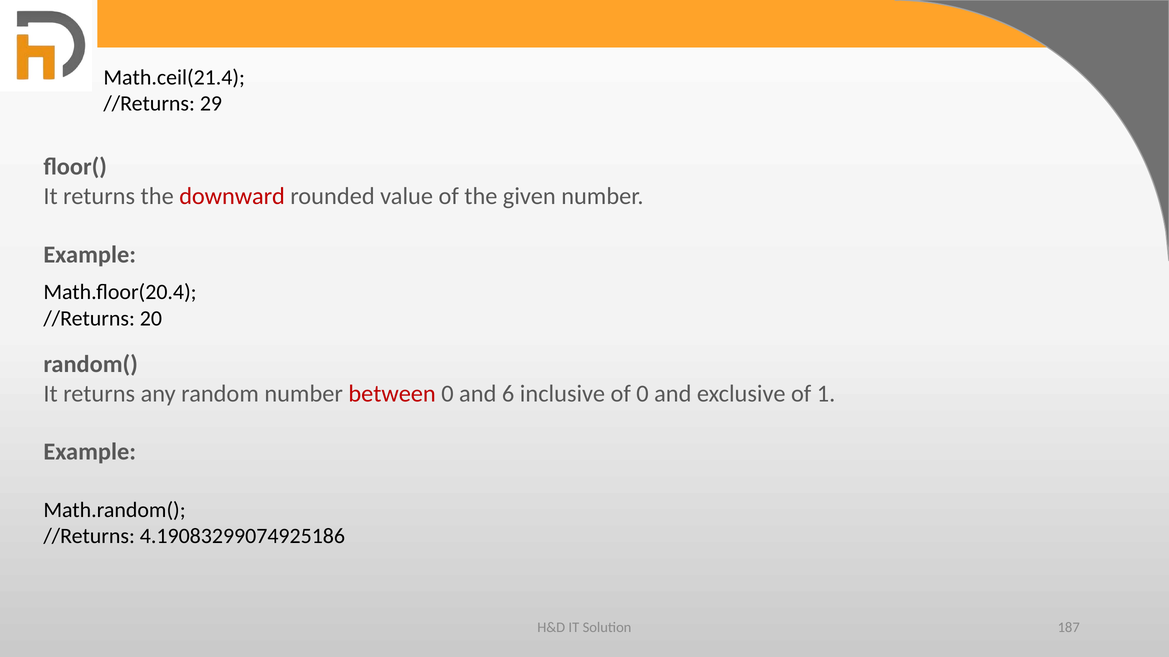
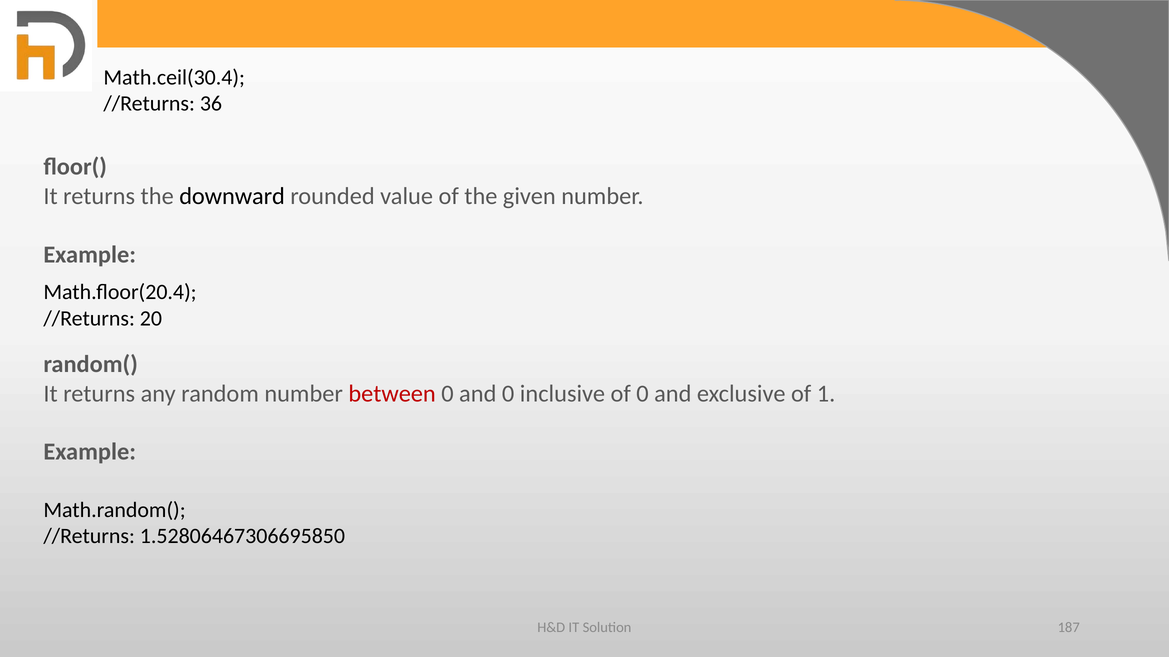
Math.ceil(21.4: Math.ceil(21.4 -> Math.ceil(30.4
29: 29 -> 36
downward colour: red -> black
and 6: 6 -> 0
4.19083299074925186: 4.19083299074925186 -> 1.52806467306695850
